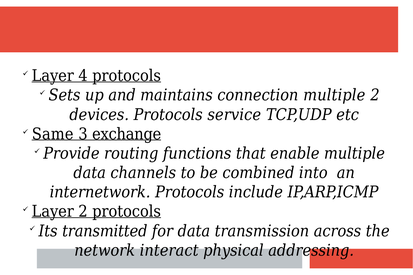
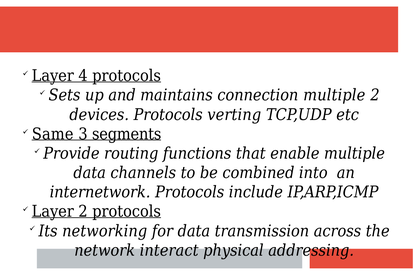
service: service -> verting
exchange: exchange -> segments
transmitted: transmitted -> networking
